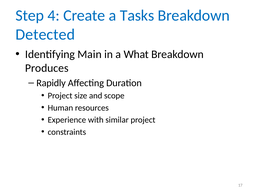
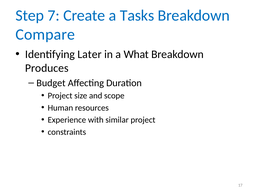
4: 4 -> 7
Detected: Detected -> Compare
Main: Main -> Later
Rapidly: Rapidly -> Budget
